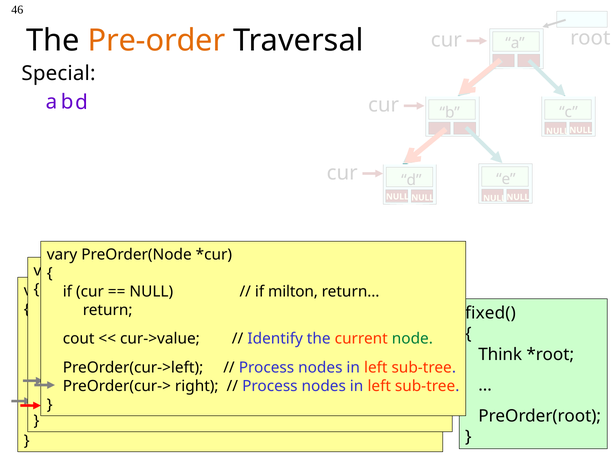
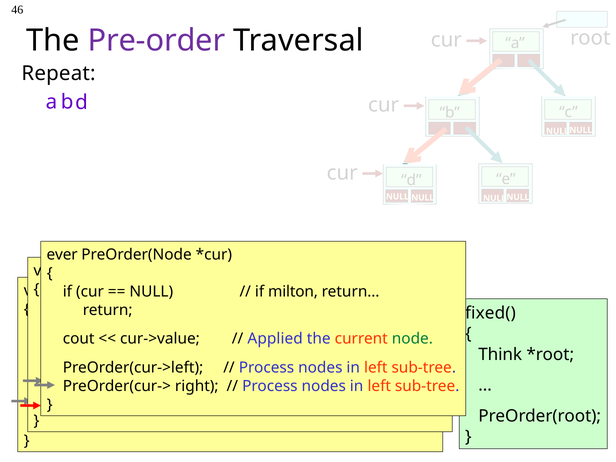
Pre-order colour: orange -> purple
Special: Special -> Repeat
vary: vary -> ever
Identify: Identify -> Applied
